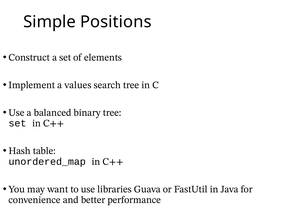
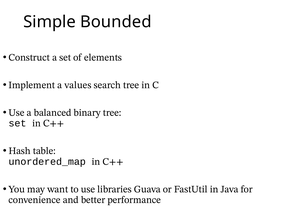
Positions: Positions -> Bounded
